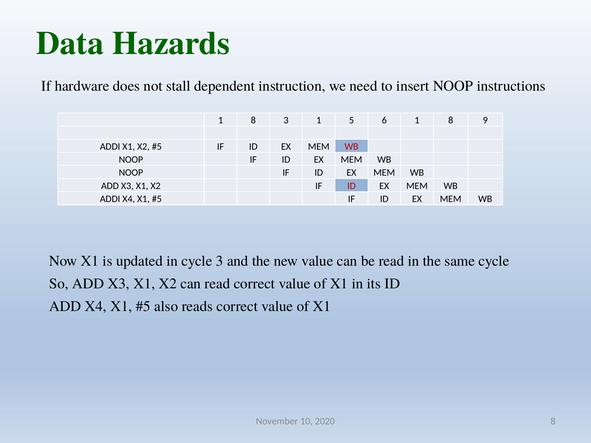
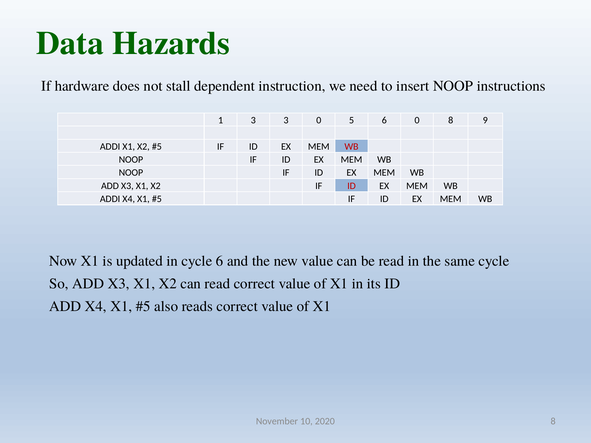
8 at (253, 120): 8 -> 3
3 1: 1 -> 0
6 1: 1 -> 0
cycle 3: 3 -> 6
